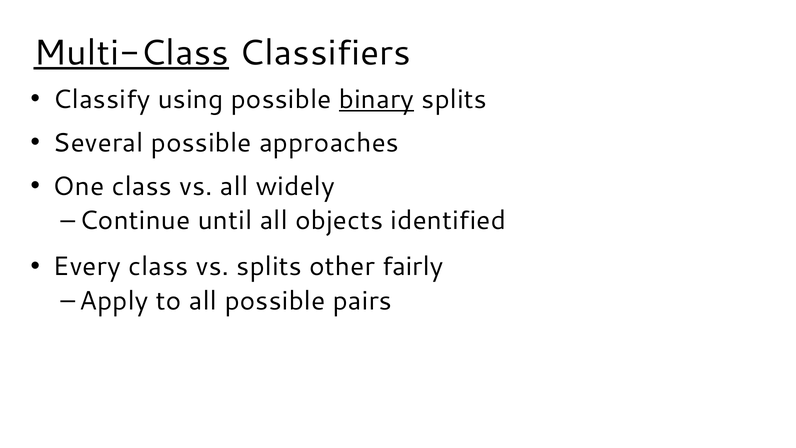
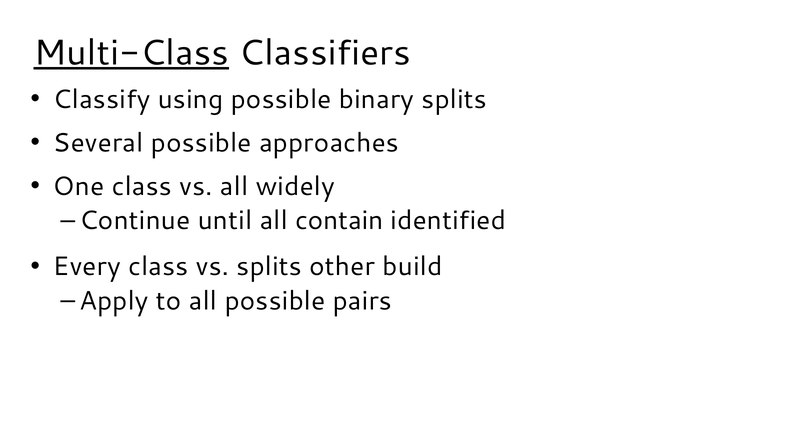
binary underline: present -> none
objects: objects -> contain
fairly: fairly -> build
